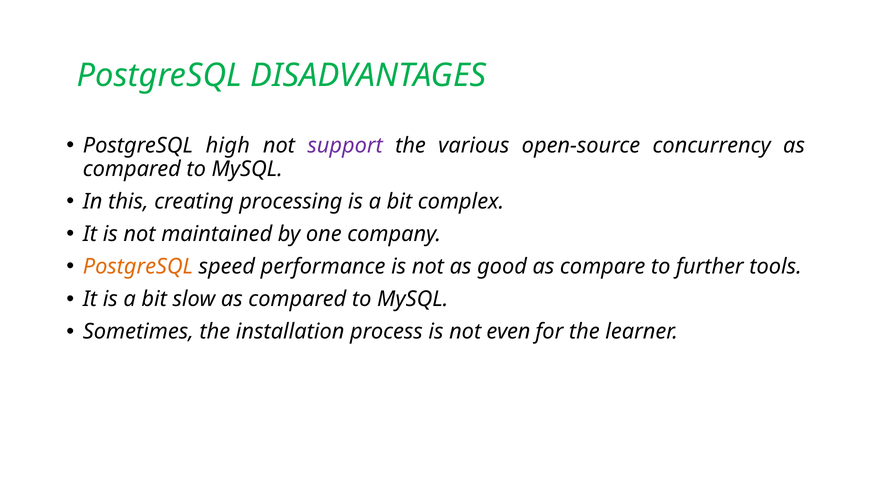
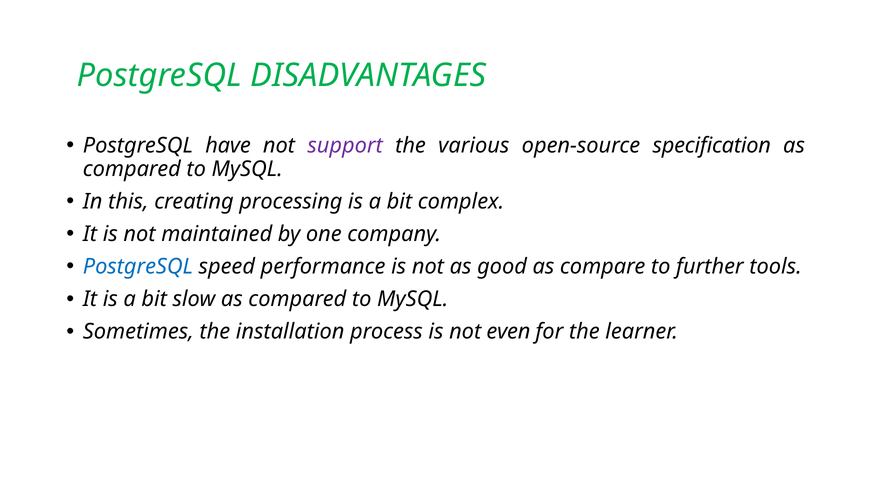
high: high -> have
concurrency: concurrency -> specification
PostgreSQL at (138, 267) colour: orange -> blue
